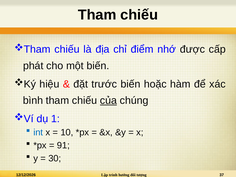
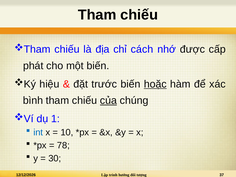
điểm: điểm -> cách
hoặc underline: none -> present
91: 91 -> 78
